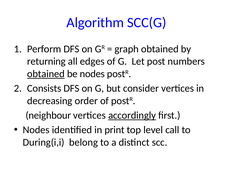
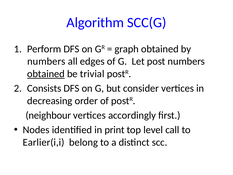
returning at (46, 61): returning -> numbers
be nodes: nodes -> trivial
accordingly underline: present -> none
During(i,i: During(i,i -> Earlier(i,i
